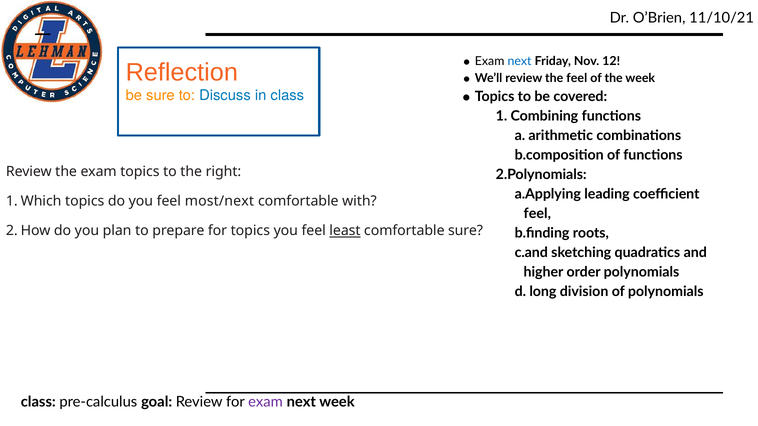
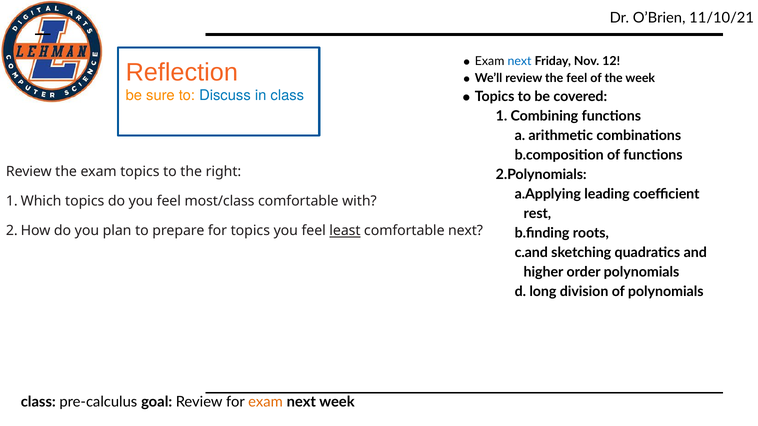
most/next: most/next -> most/class
feel at (537, 214): feel -> rest
comfortable sure: sure -> next
exam at (266, 402) colour: purple -> orange
